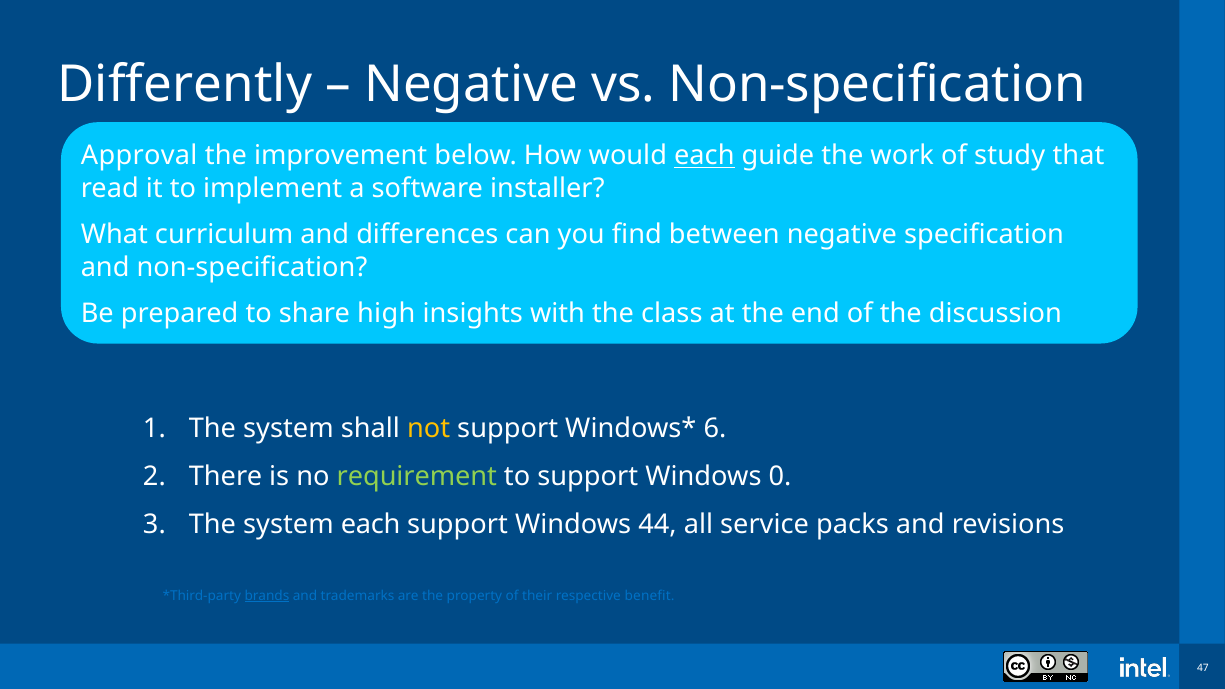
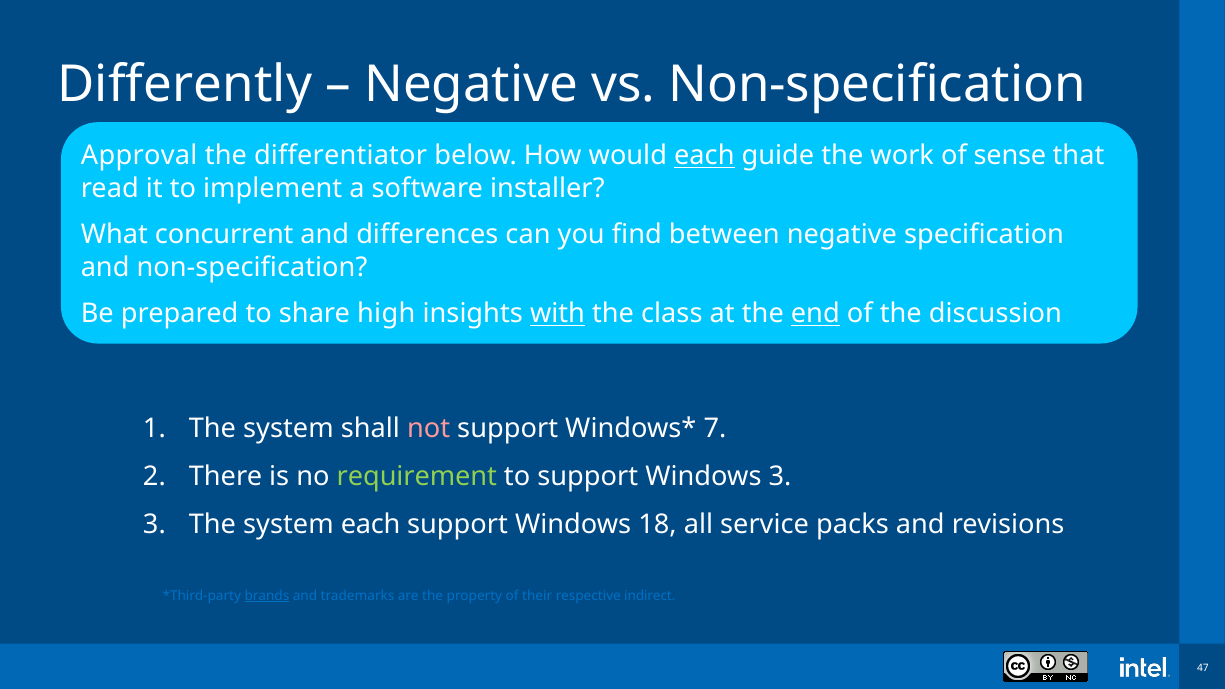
improvement: improvement -> differentiator
study: study -> sense
curriculum: curriculum -> concurrent
with underline: none -> present
end underline: none -> present
not colour: yellow -> pink
6: 6 -> 7
Windows 0: 0 -> 3
44: 44 -> 18
benefit: benefit -> indirect
